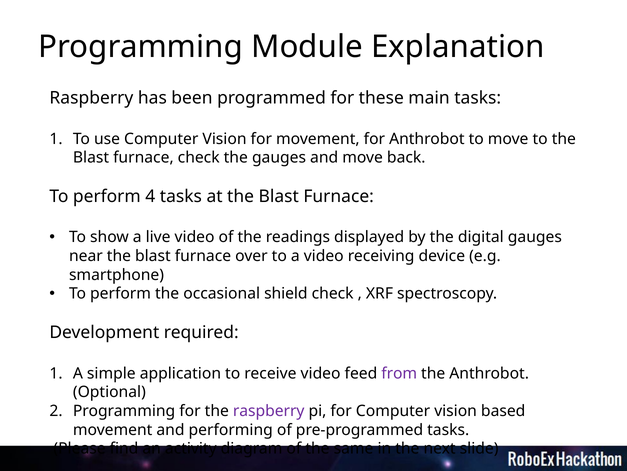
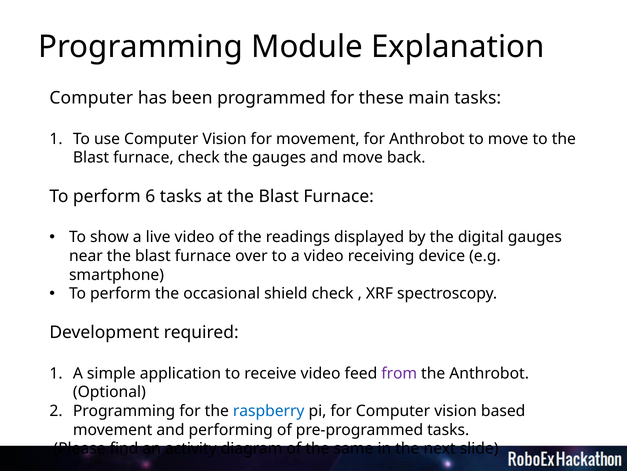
Raspberry at (91, 98): Raspberry -> Computer
4: 4 -> 6
raspberry at (269, 410) colour: purple -> blue
